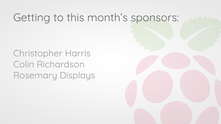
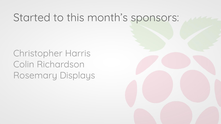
Getting: Getting -> Started
